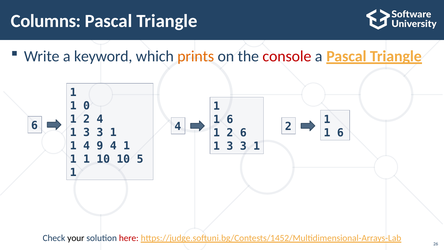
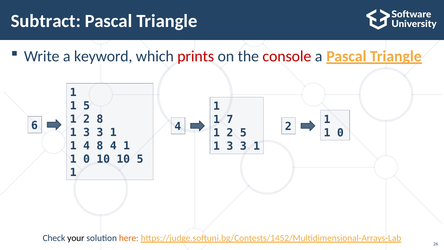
Columns: Columns -> Subtract
prints colour: orange -> red
1 0: 0 -> 5
2 4: 4 -> 8
6 at (230, 120): 6 -> 7
6 at (340, 133): 6 -> 0
2 6: 6 -> 5
4 9: 9 -> 8
1 at (87, 159): 1 -> 0
here colour: red -> orange
